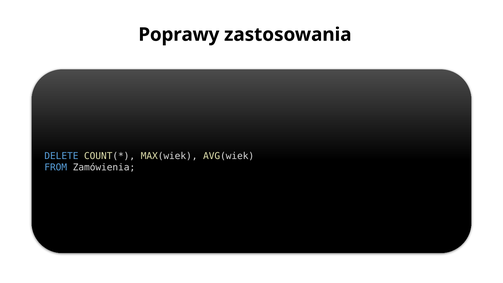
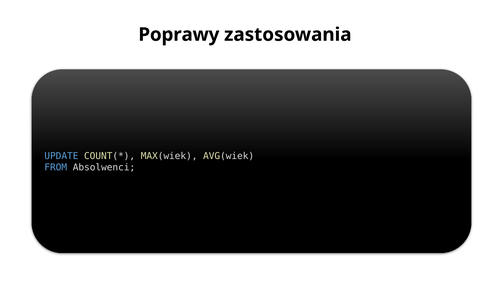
DELETE: DELETE -> UPDATE
Zamówienia: Zamówienia -> Absolwenci
